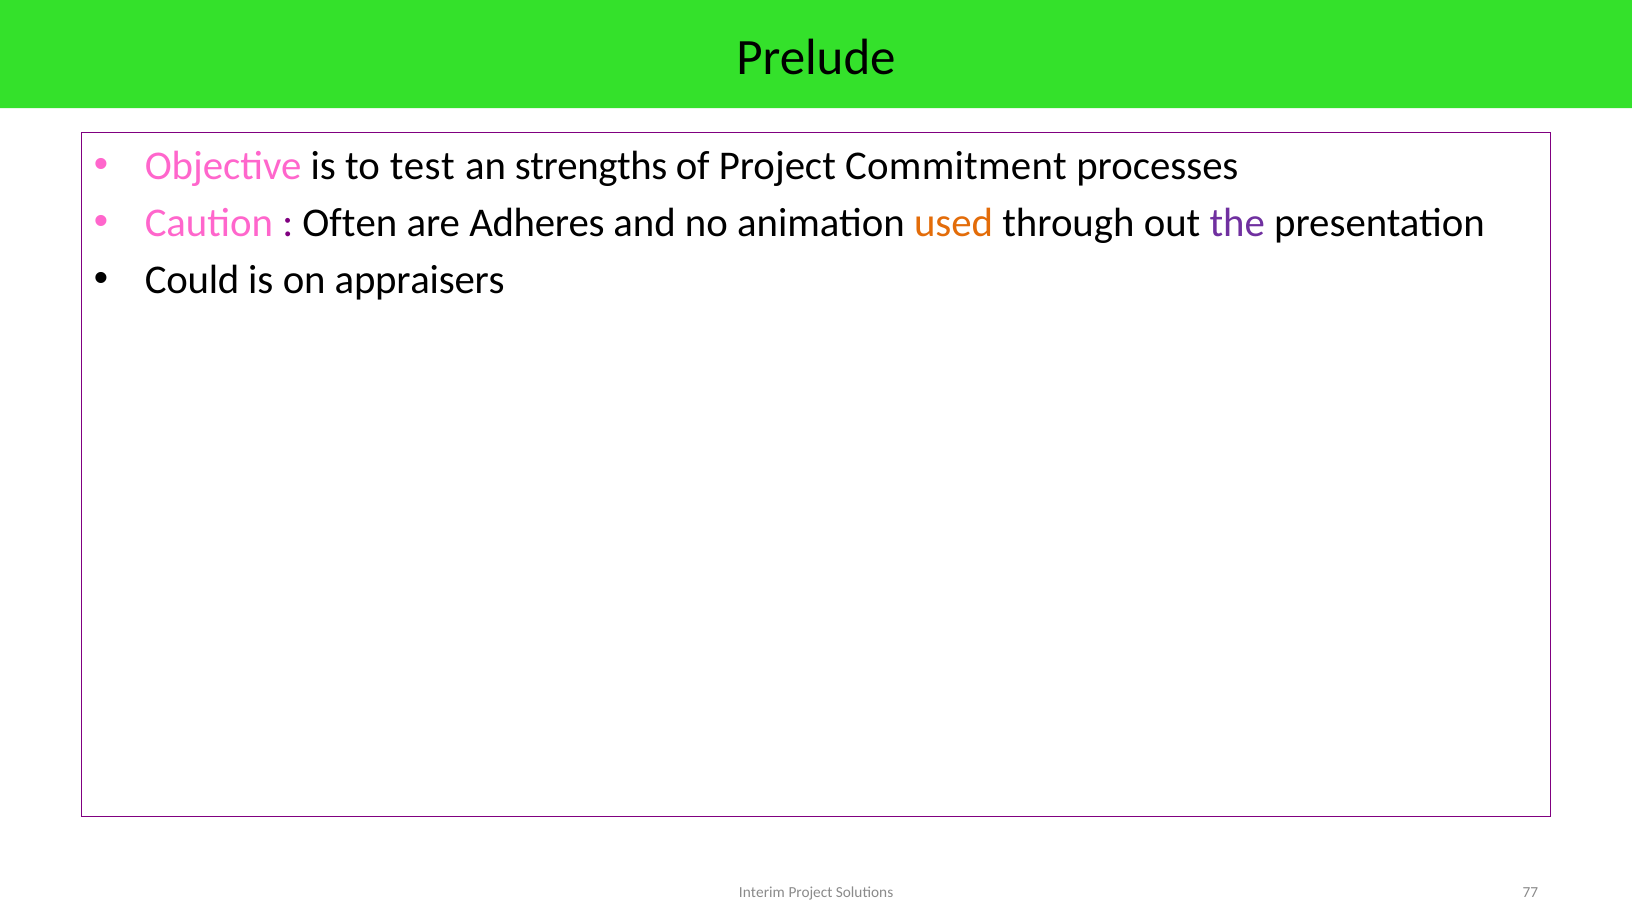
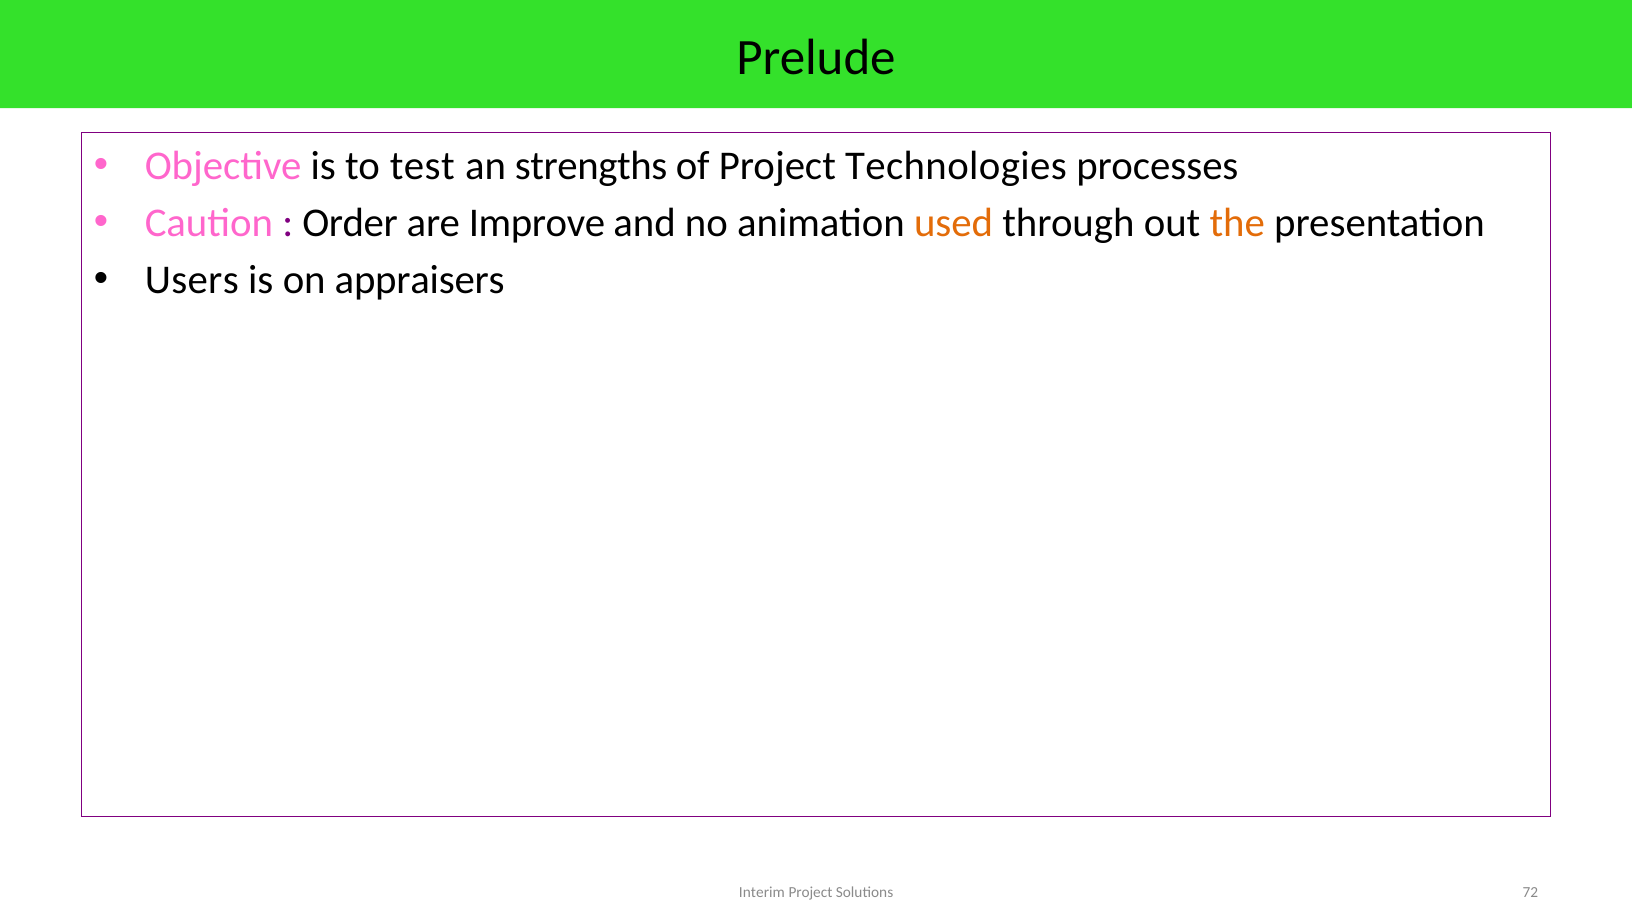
Commitment: Commitment -> Technologies
Often: Often -> Order
Adheres: Adheres -> Improve
the colour: purple -> orange
Could: Could -> Users
77: 77 -> 72
